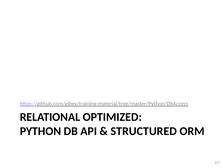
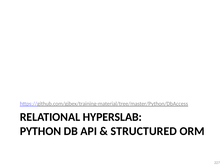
OPTIMIZED: OPTIMIZED -> HYPERSLAB
